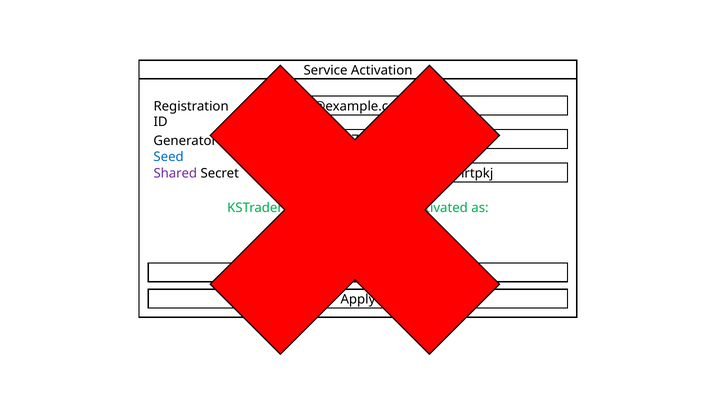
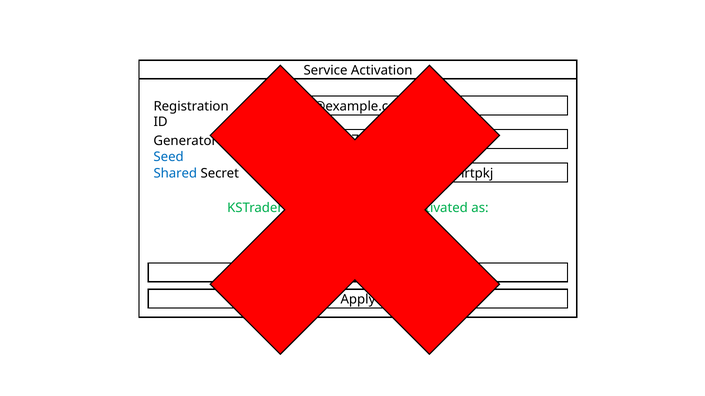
Shared colour: purple -> blue
